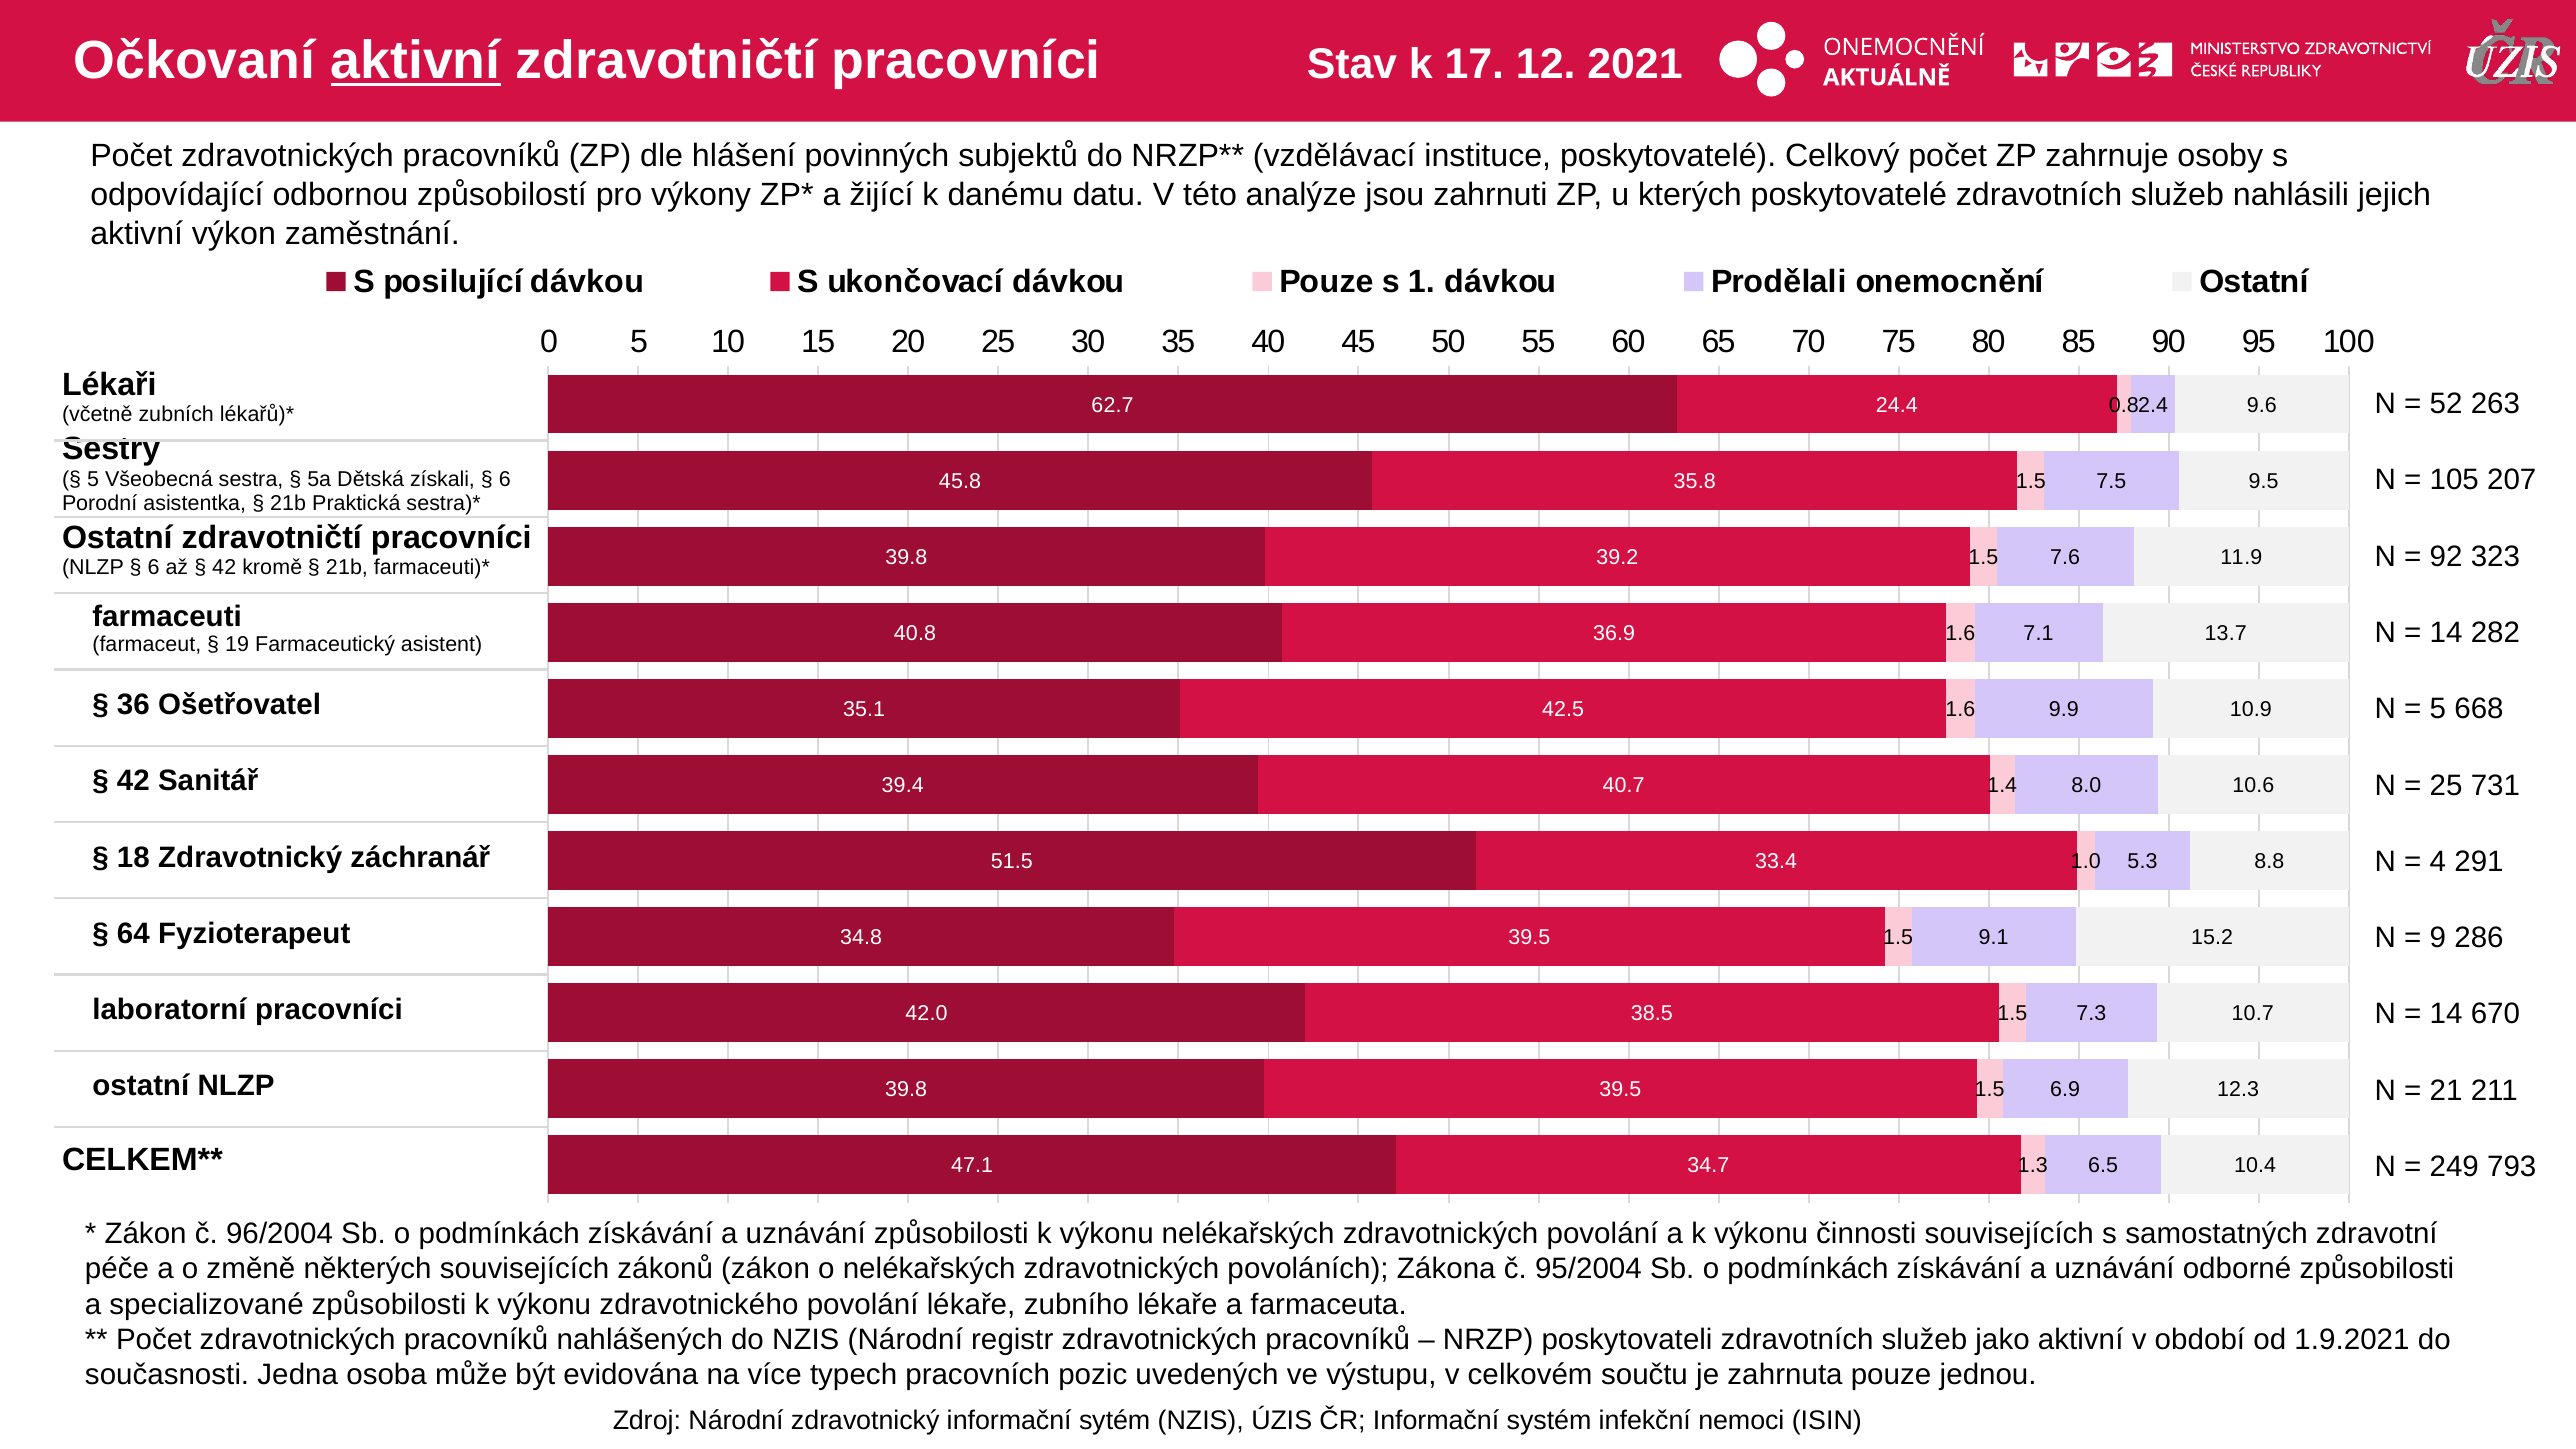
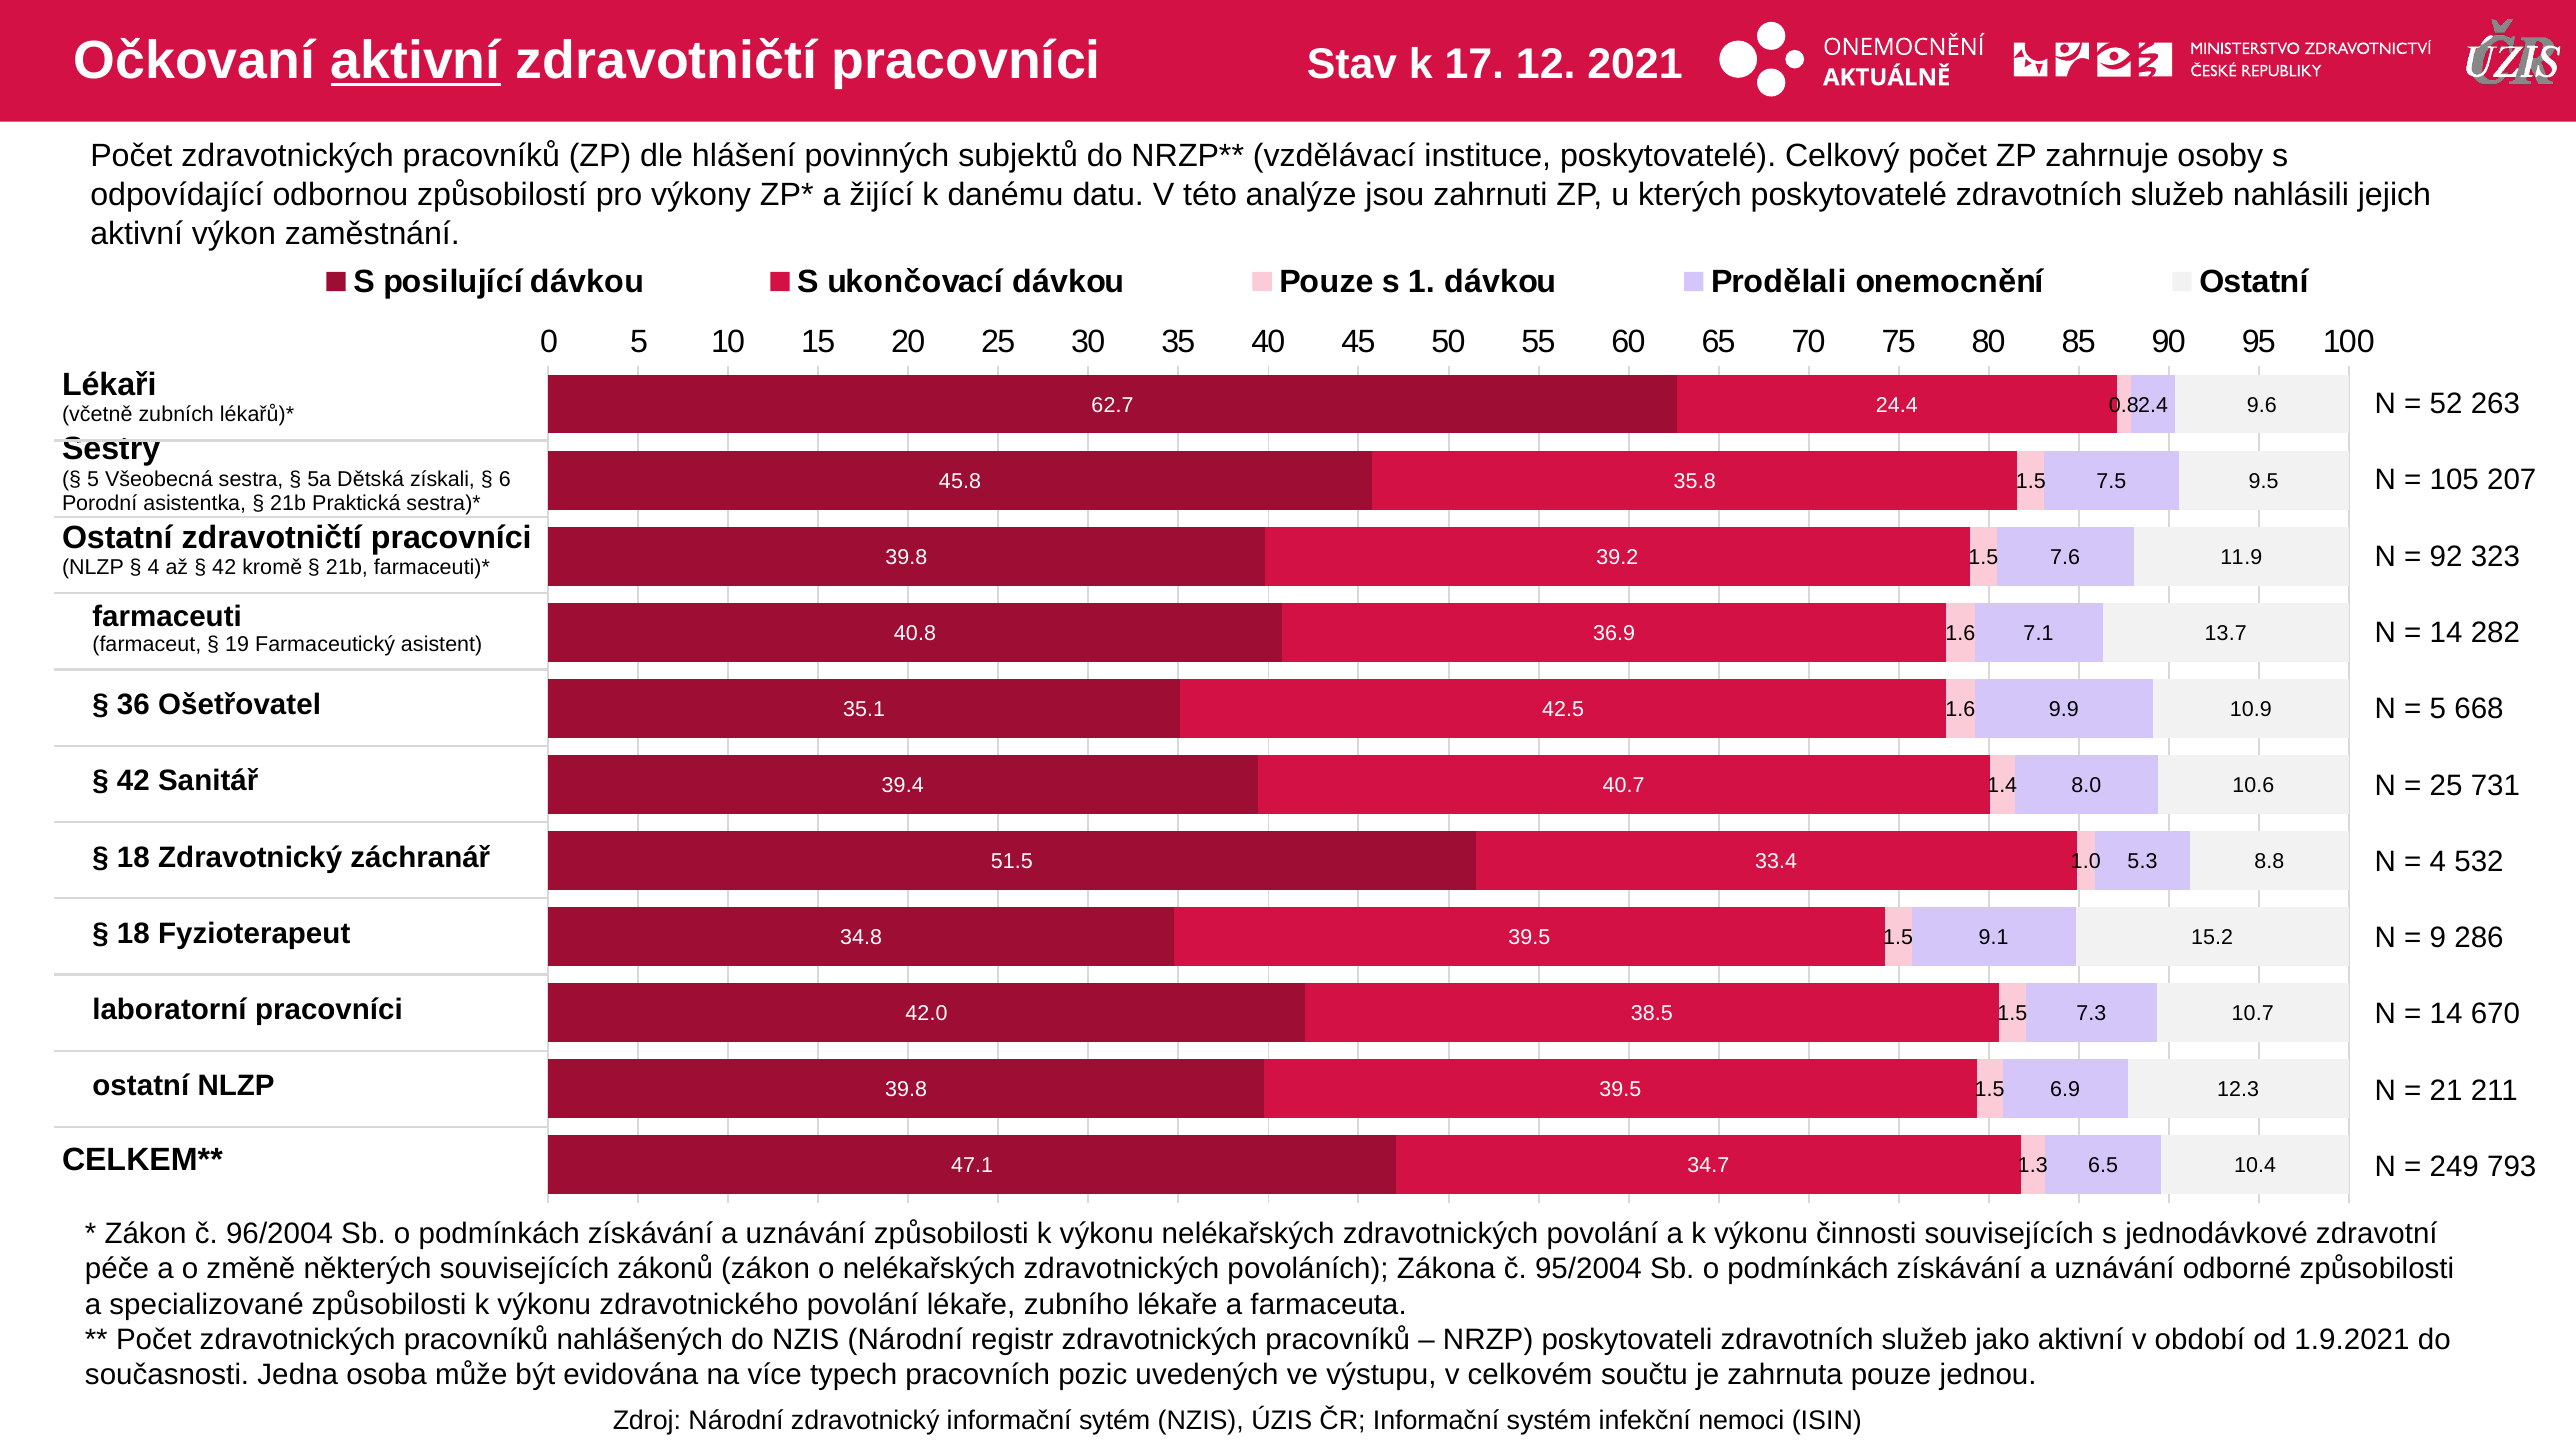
6 at (154, 567): 6 -> 4
291: 291 -> 532
64 at (133, 934): 64 -> 18
samostatných: samostatných -> jednodávkové
